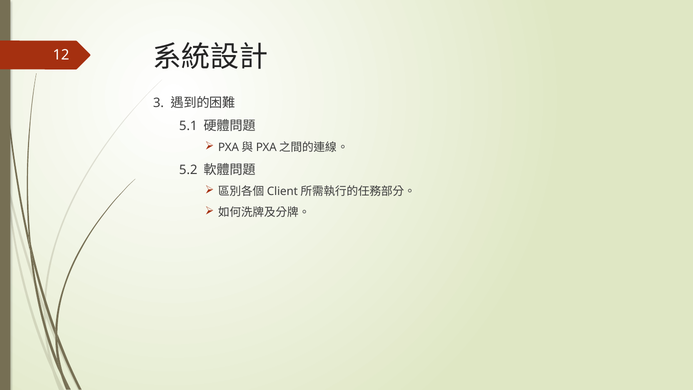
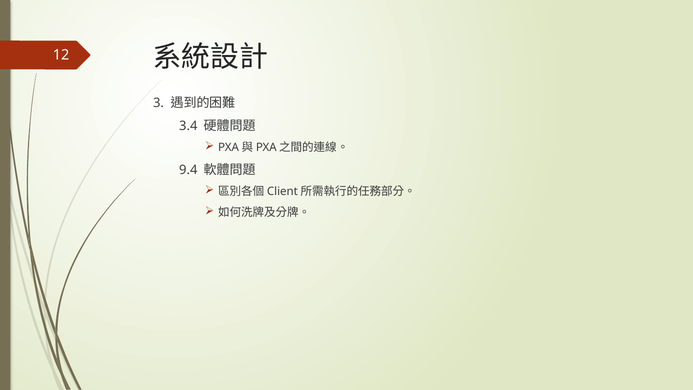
5.1: 5.1 -> 3.4
5.2: 5.2 -> 9.4
